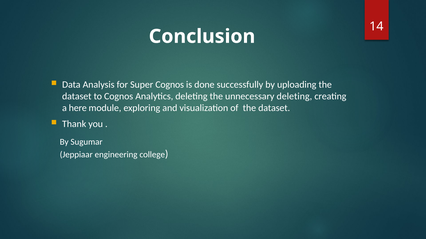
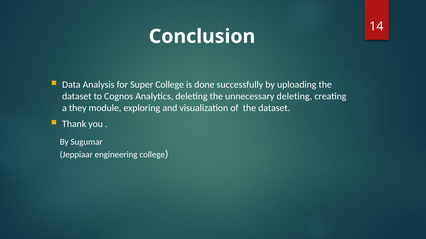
Super Cognos: Cognos -> College
here: here -> they
